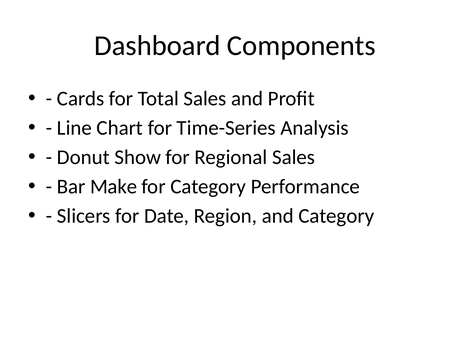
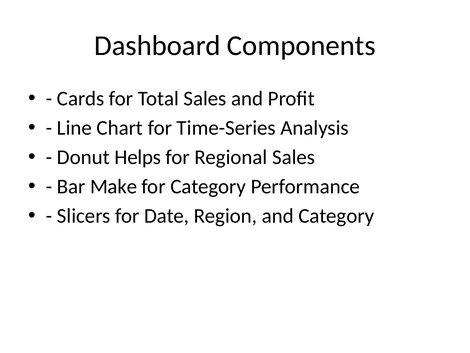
Show: Show -> Helps
